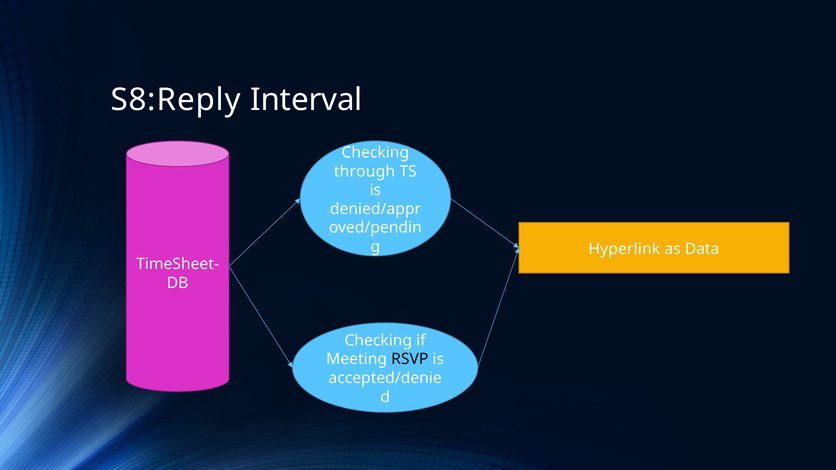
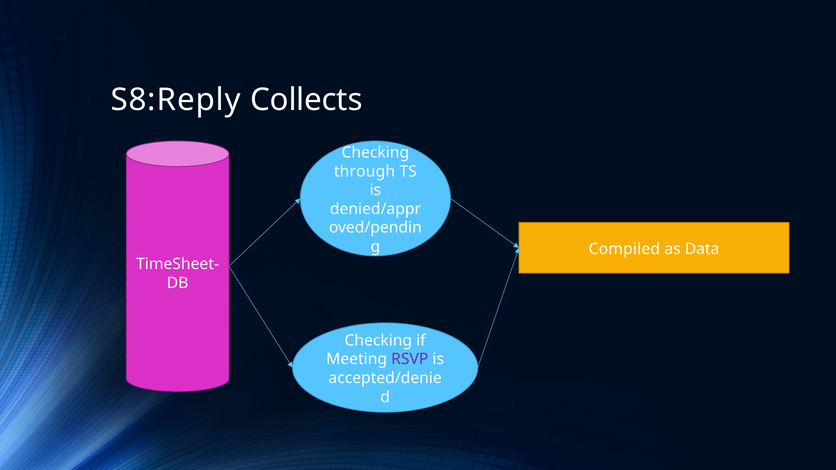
Interval: Interval -> Collects
Hyperlink: Hyperlink -> Compiled
RSVP colour: black -> purple
